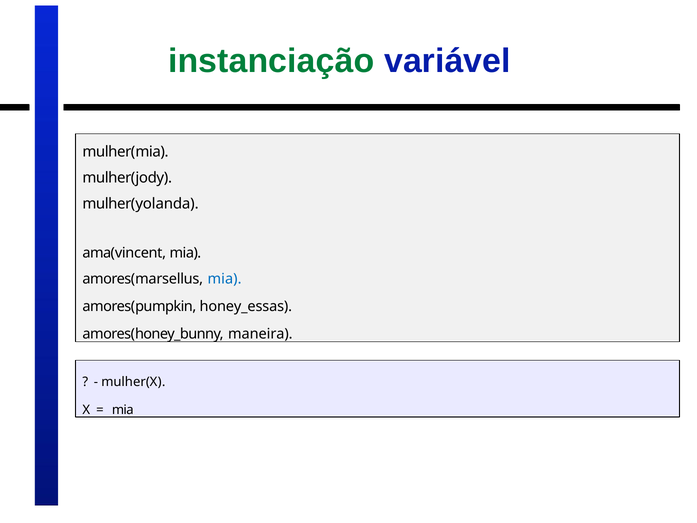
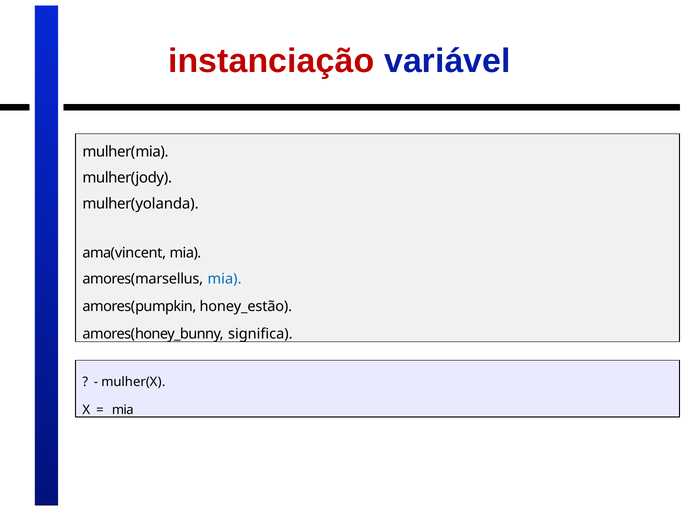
instanciação colour: green -> red
honey_essas: honey_essas -> honey_estão
maneira: maneira -> significa
